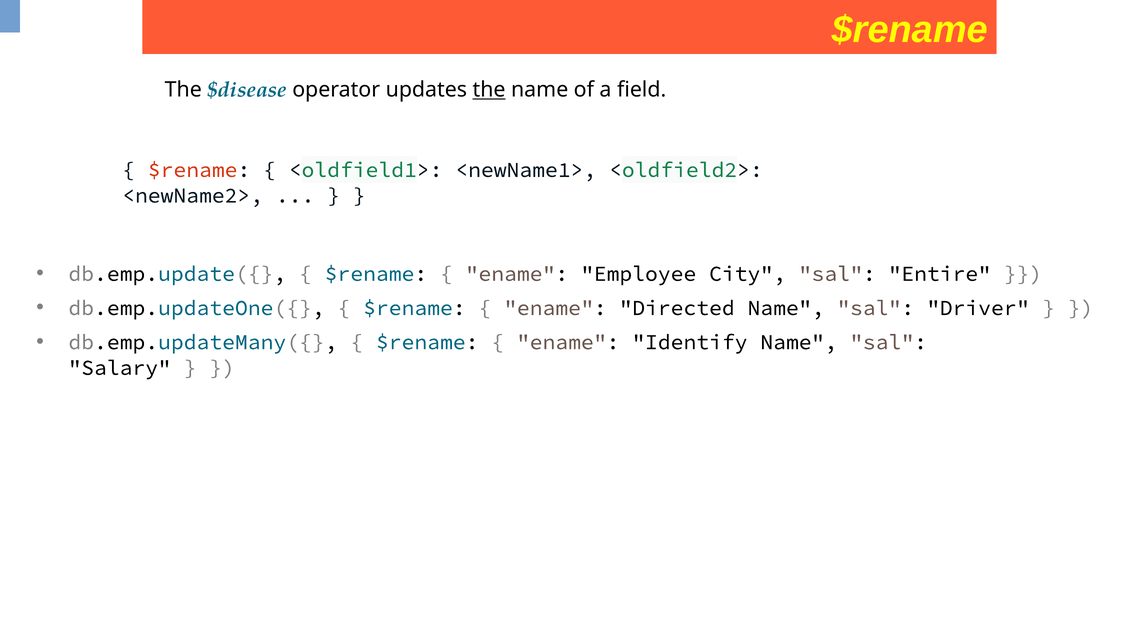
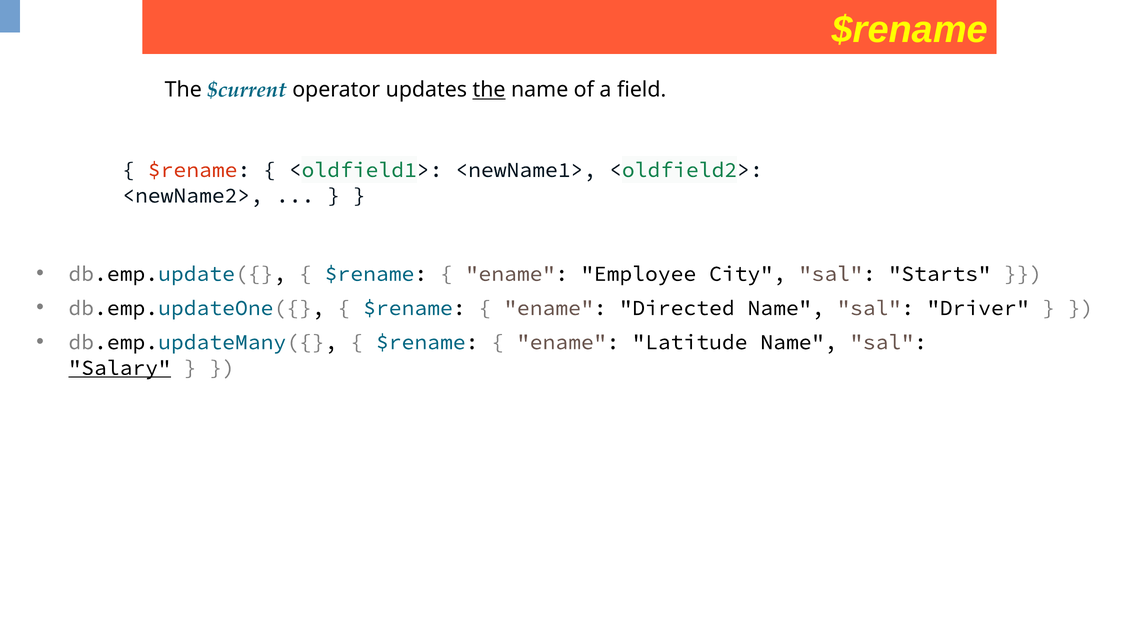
$disease: $disease -> $current
Entire: Entire -> Starts
Identify: Identify -> Latitude
Salary underline: none -> present
